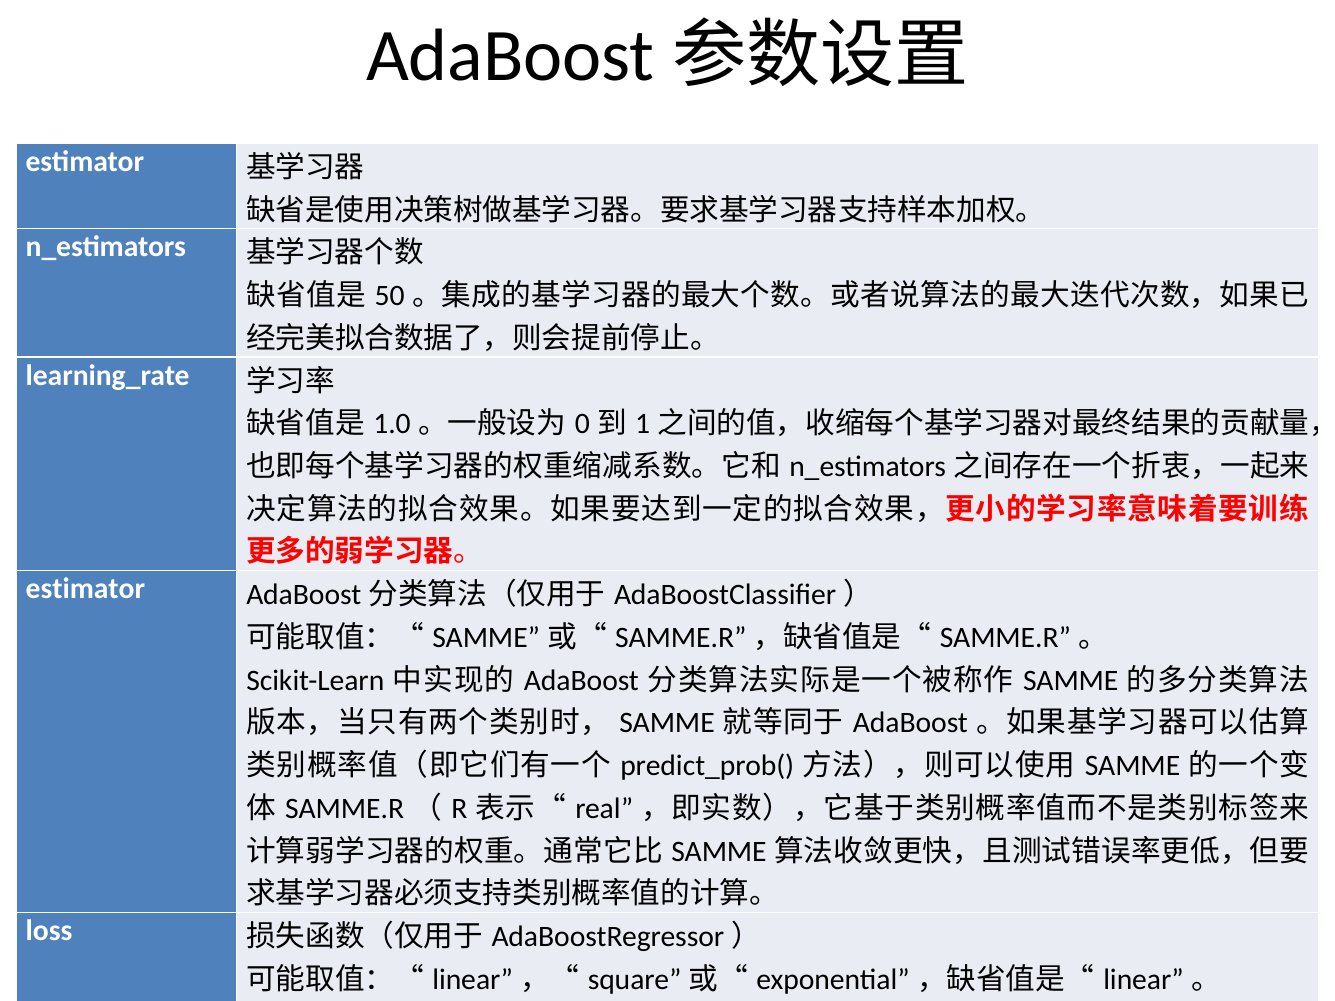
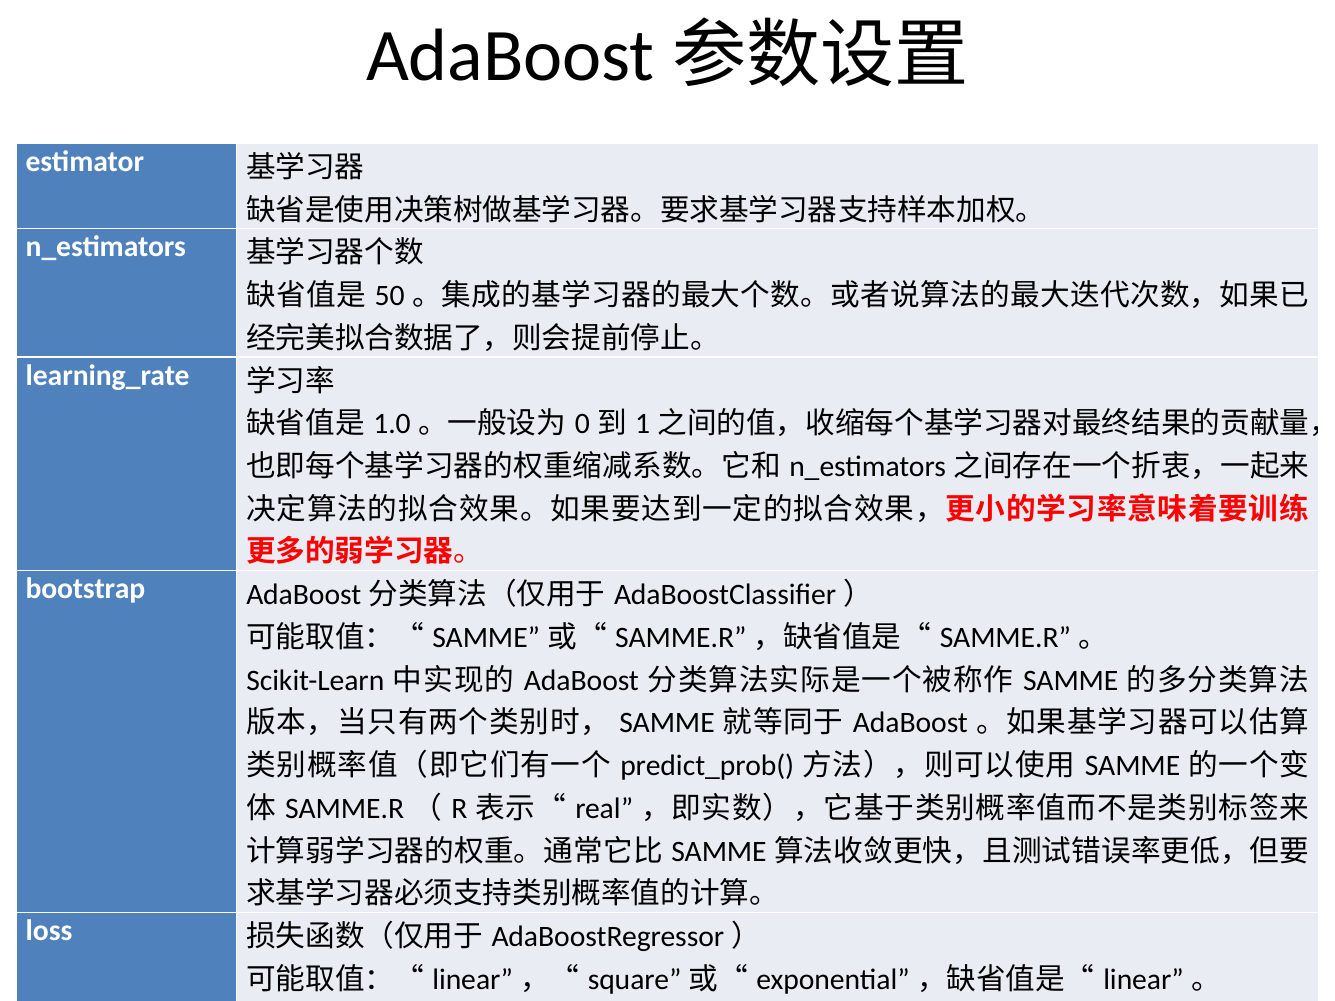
estimator at (85, 589): estimator -> bootstrap
